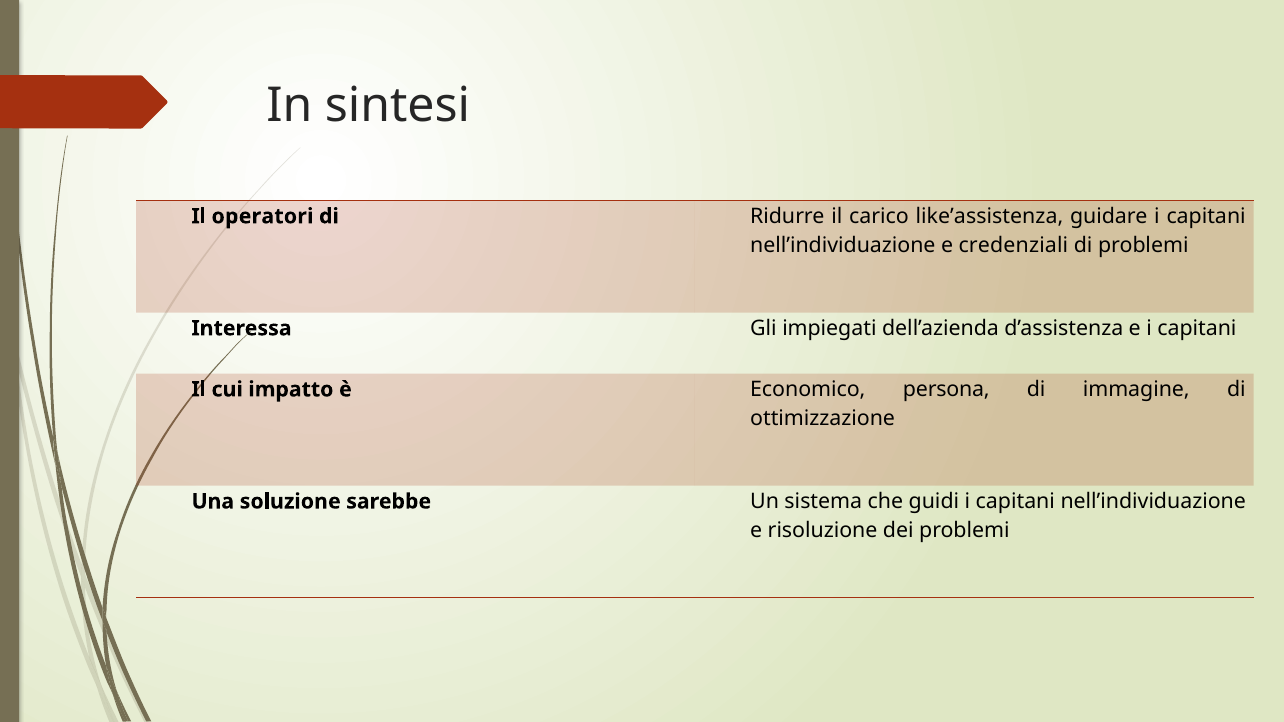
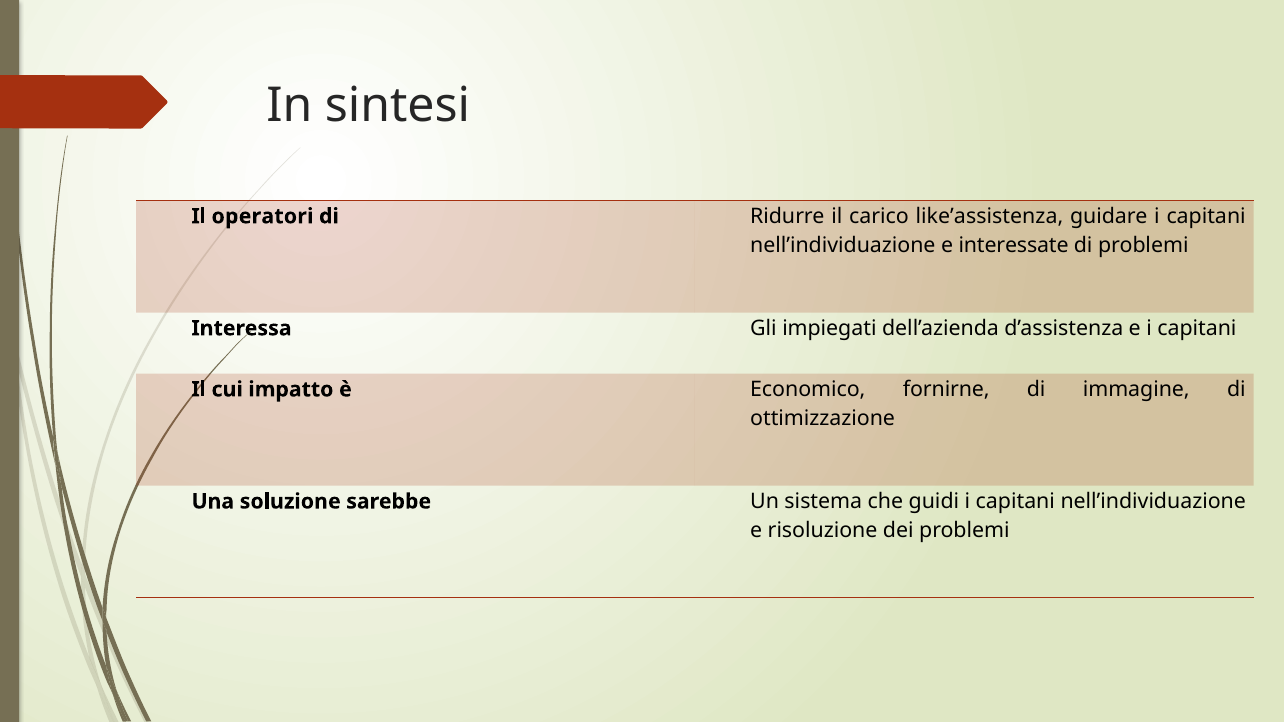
credenziali: credenziali -> interessate
persona: persona -> fornirne
